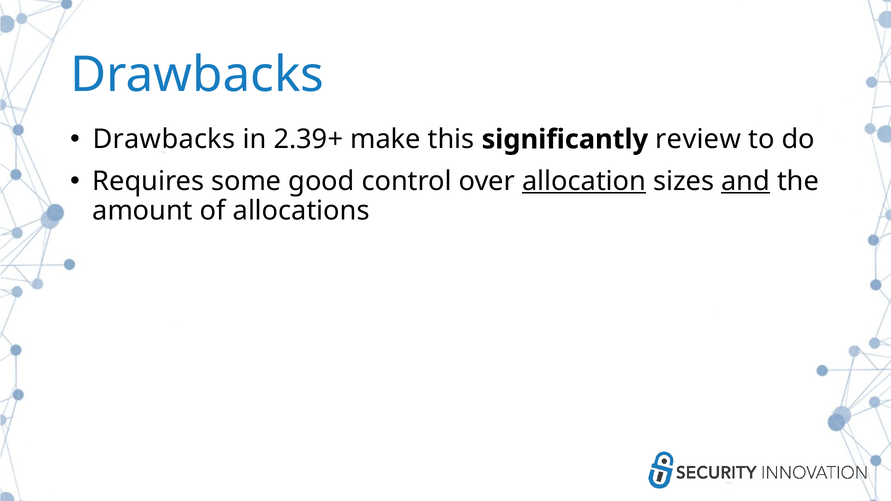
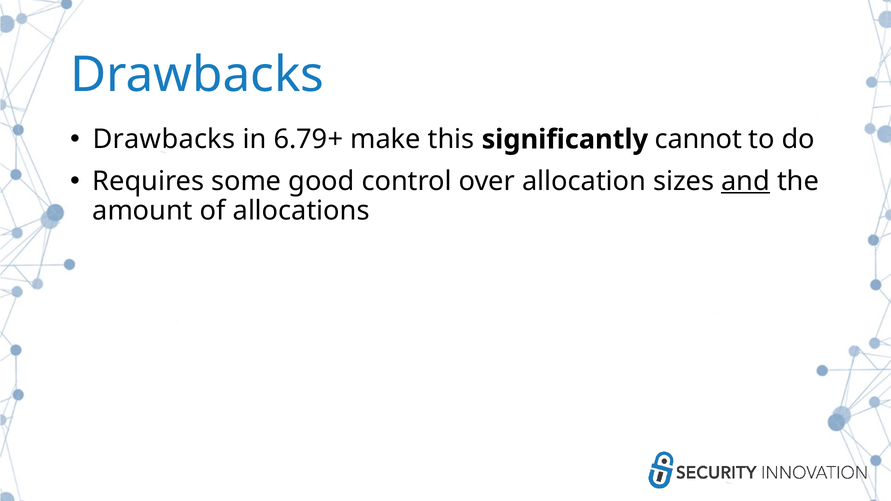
2.39+: 2.39+ -> 6.79+
review: review -> cannot
allocation underline: present -> none
